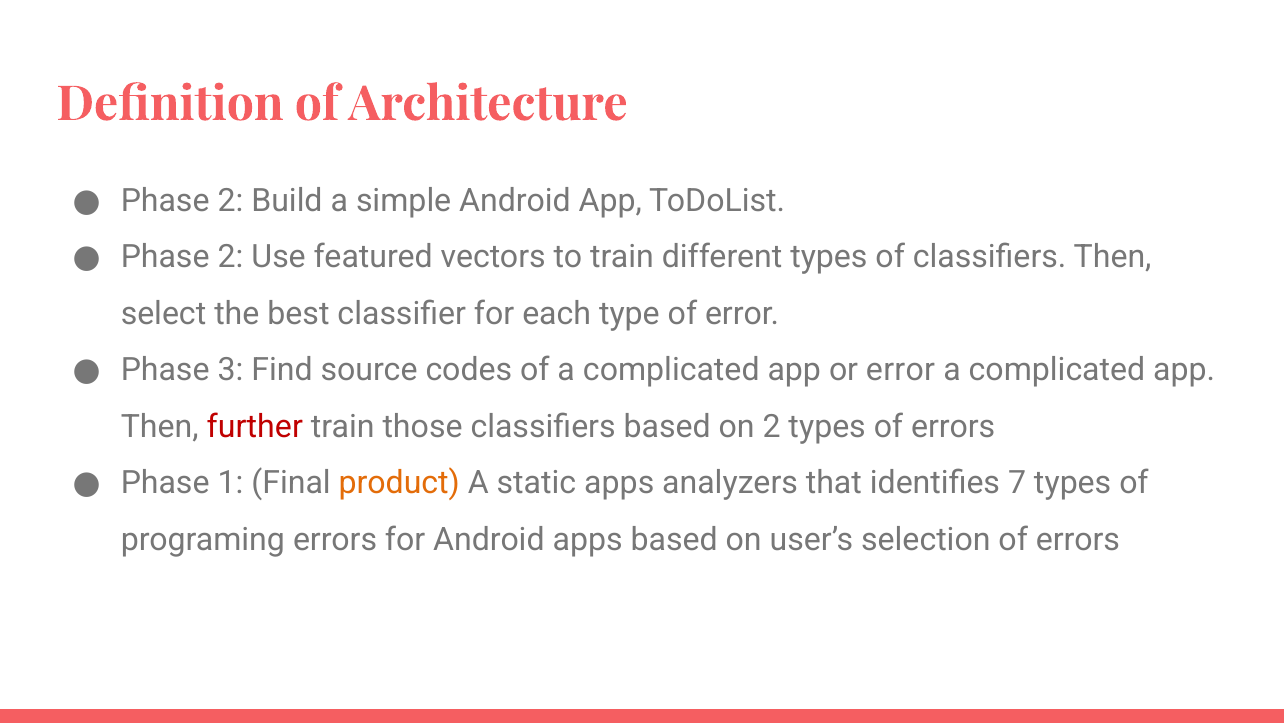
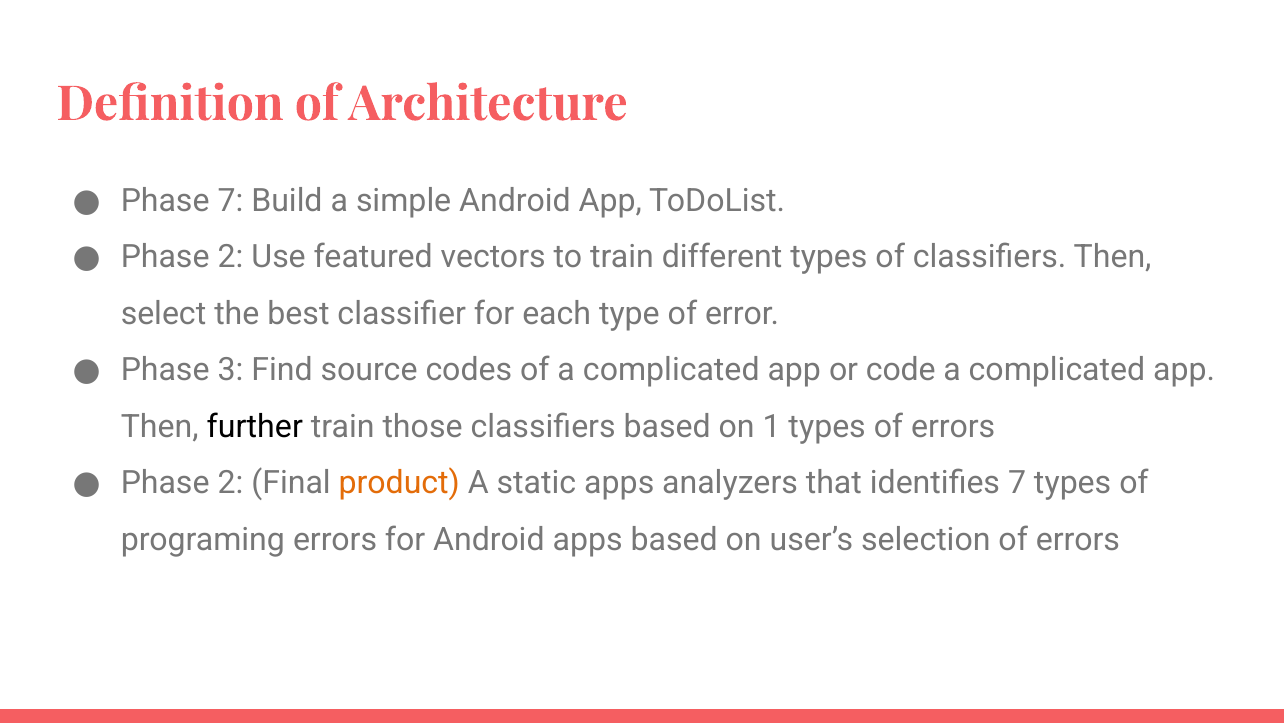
2 at (231, 200): 2 -> 7
or error: error -> code
further colour: red -> black
on 2: 2 -> 1
1 at (231, 483): 1 -> 2
